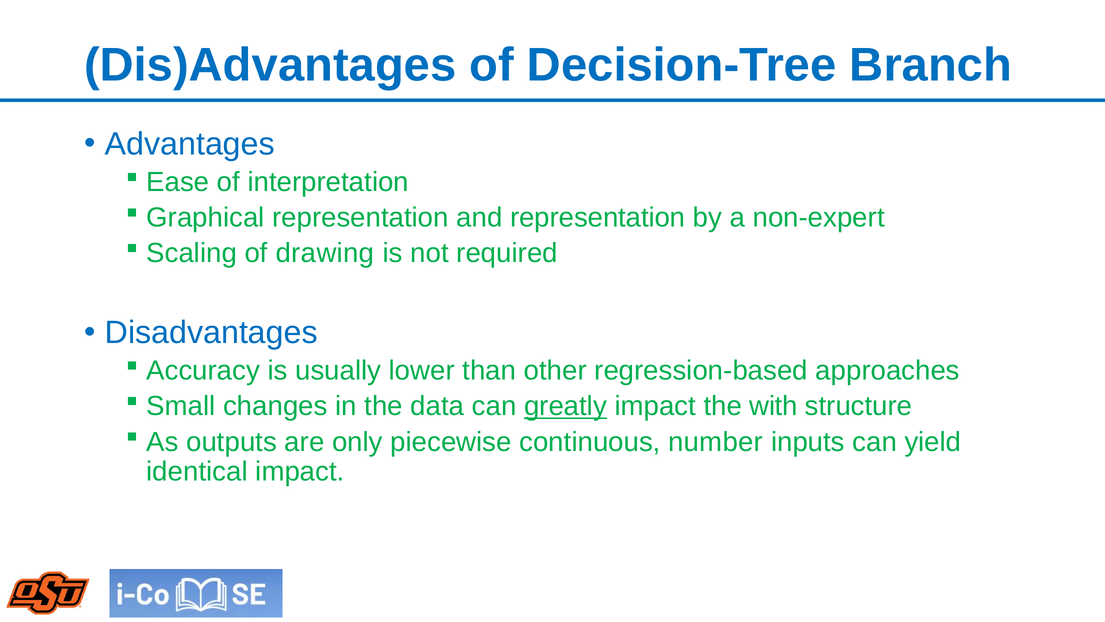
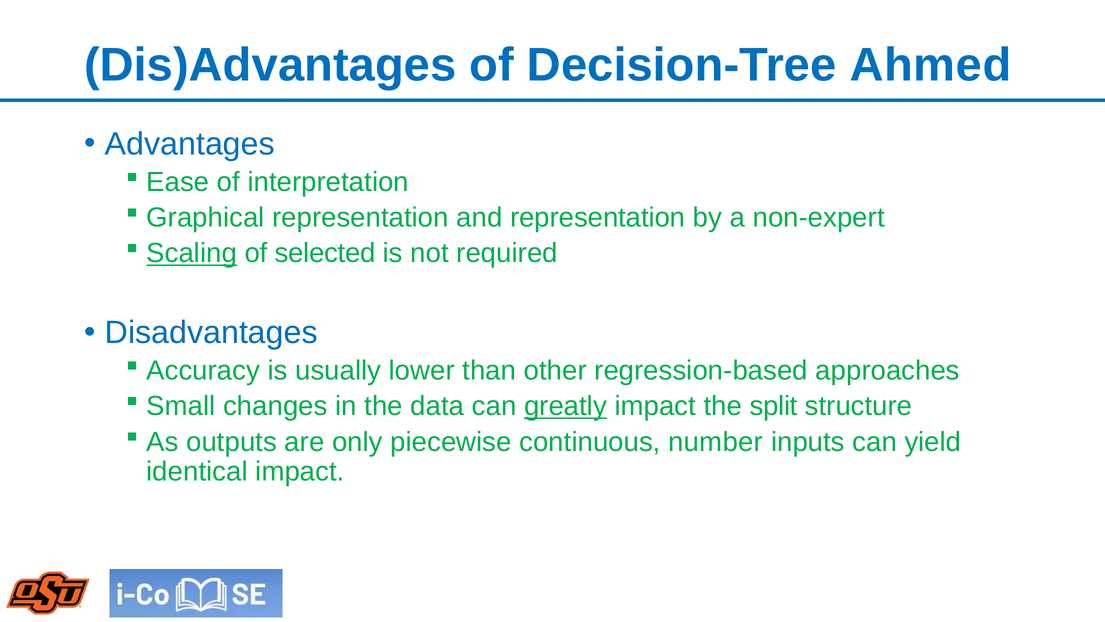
Branch: Branch -> Ahmed
Scaling underline: none -> present
drawing: drawing -> selected
with: with -> split
